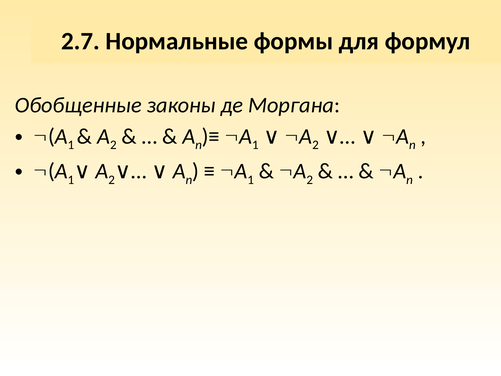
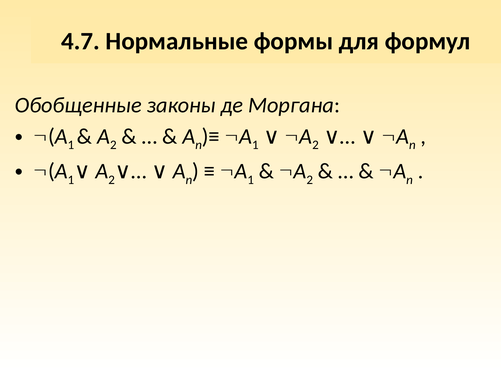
2.7: 2.7 -> 4.7
